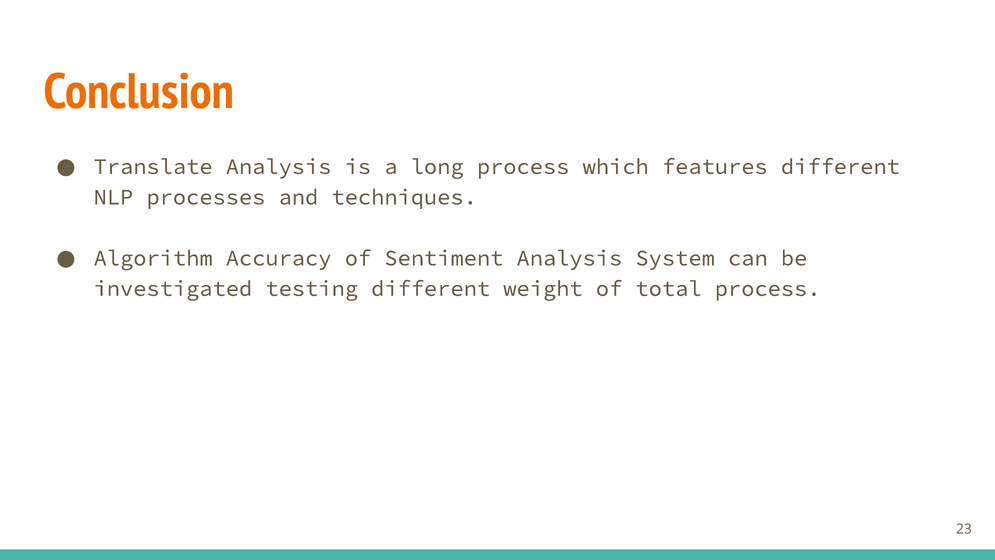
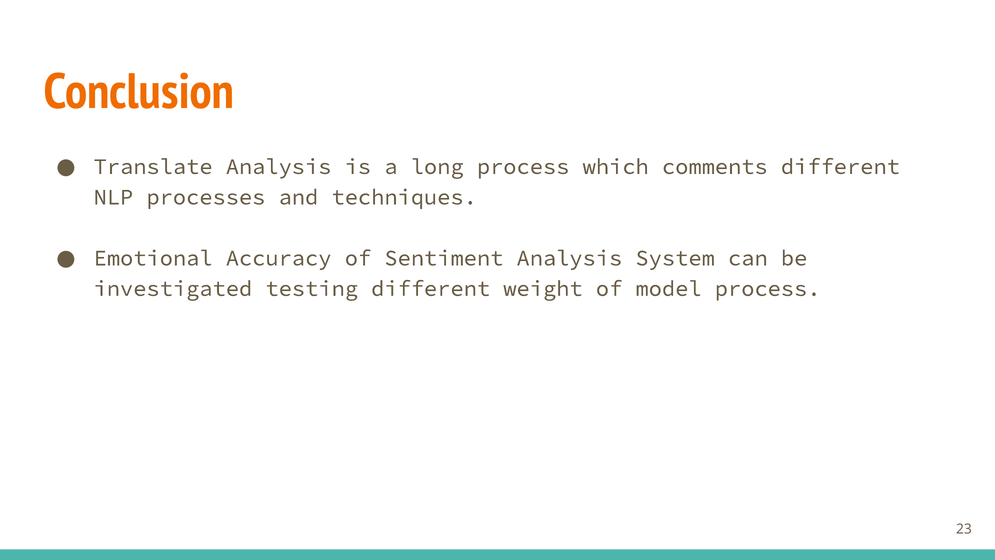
features: features -> comments
Algorithm: Algorithm -> Emotional
total: total -> model
